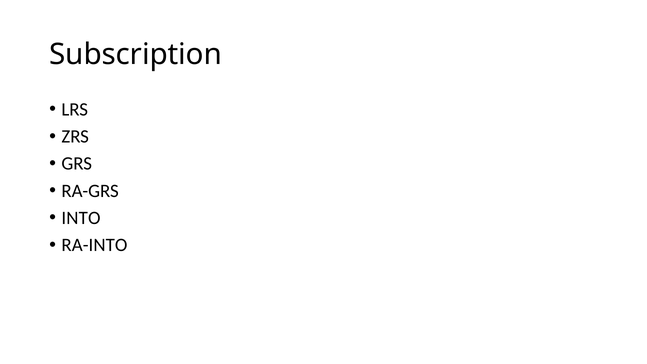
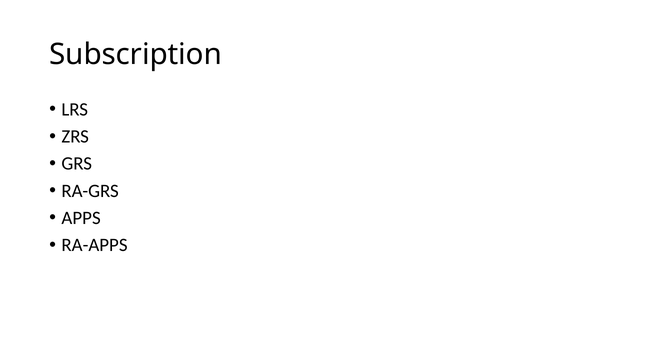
INTO: INTO -> APPS
RA-INTO: RA-INTO -> RA-APPS
